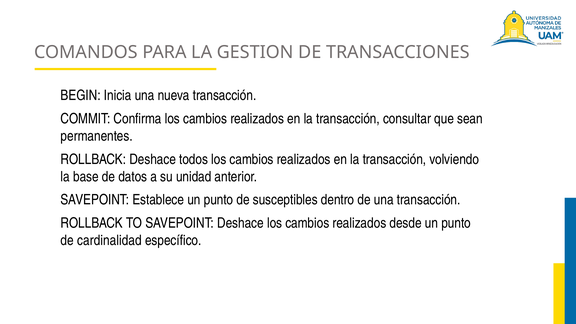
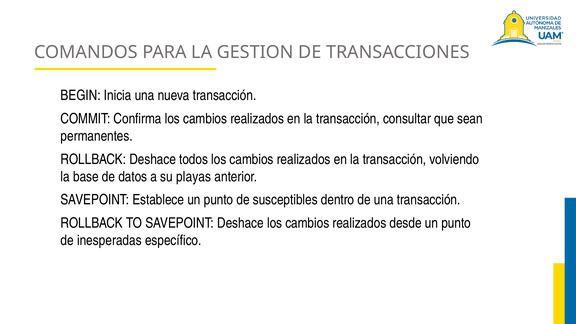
unidad: unidad -> playas
cardinalidad: cardinalidad -> inesperadas
